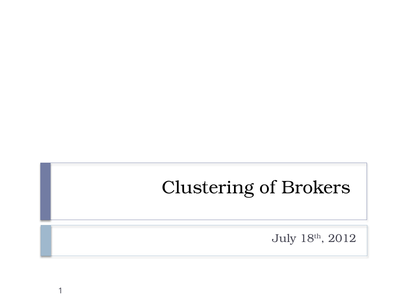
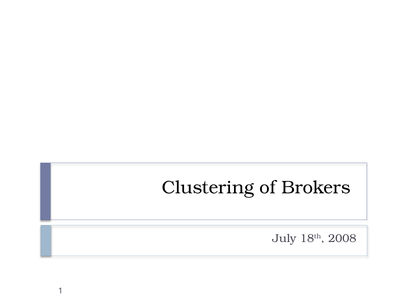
2012: 2012 -> 2008
